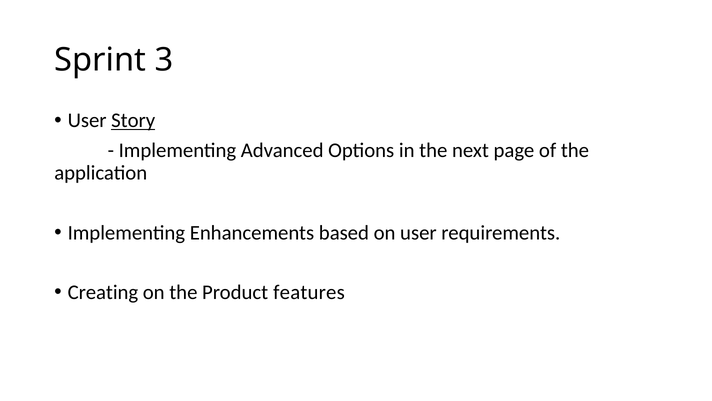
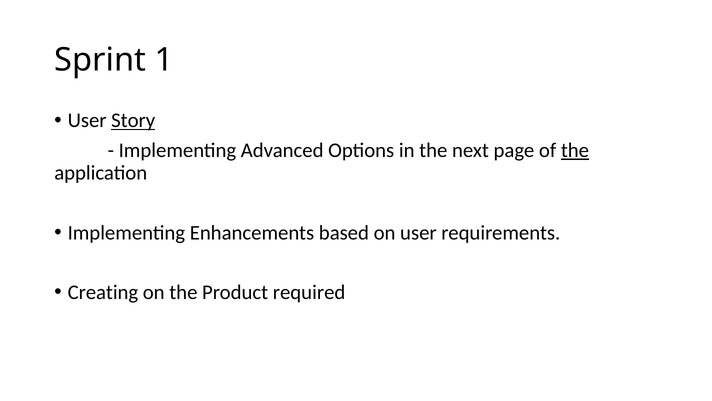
3: 3 -> 1
the at (575, 150) underline: none -> present
features: features -> required
